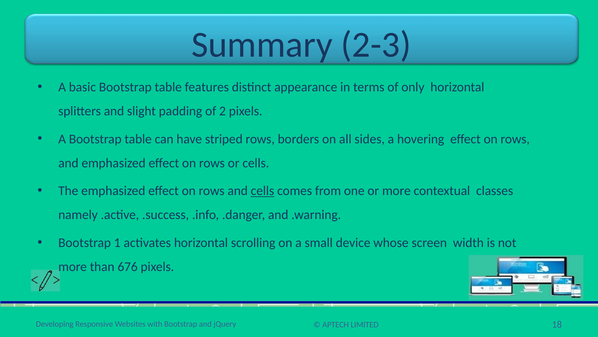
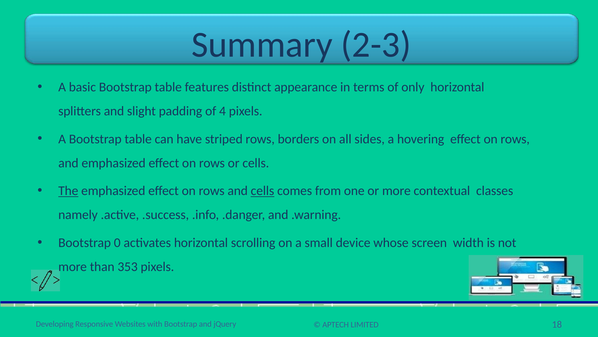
2: 2 -> 4
The underline: none -> present
1: 1 -> 0
676: 676 -> 353
